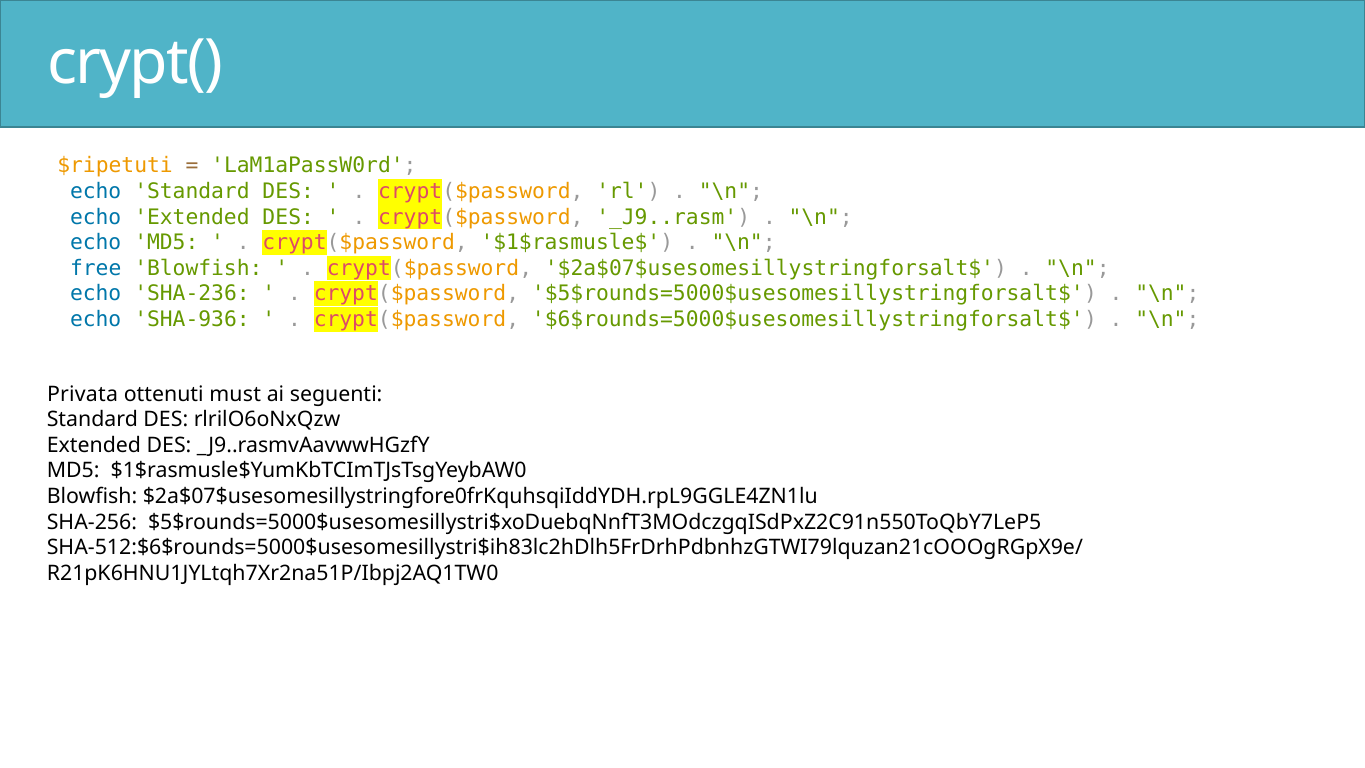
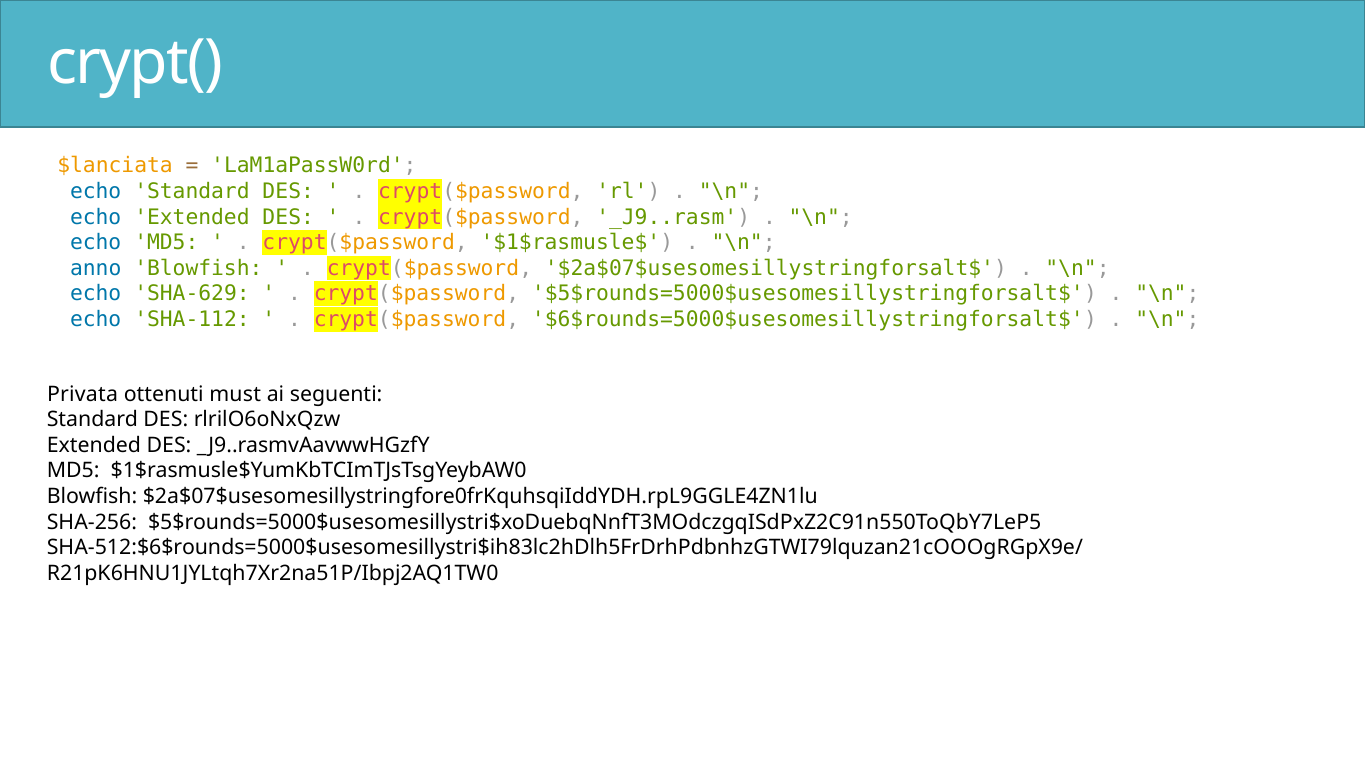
$ripetuti: $ripetuti -> $lanciata
free: free -> anno
SHA-236: SHA-236 -> SHA-629
SHA-936: SHA-936 -> SHA-112
